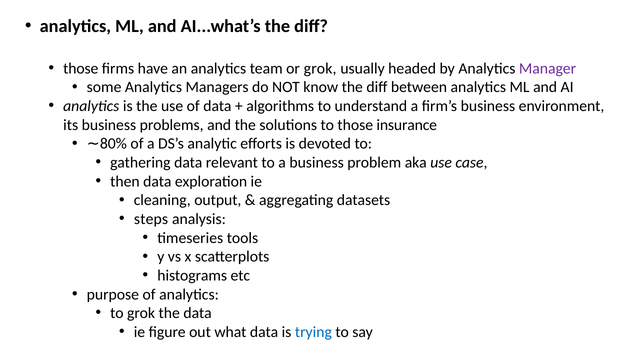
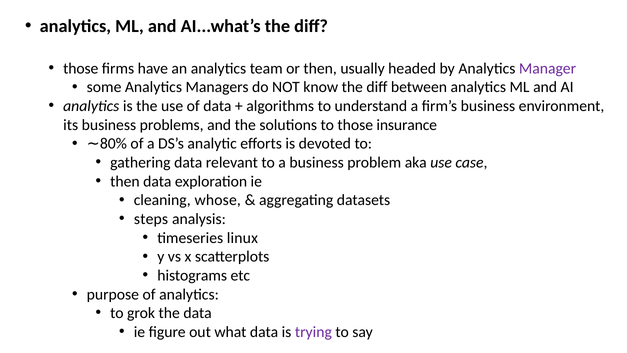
or grok: grok -> then
output: output -> whose
tools: tools -> linux
trying colour: blue -> purple
